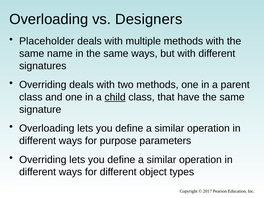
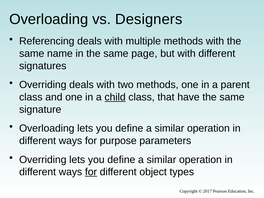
Placeholder: Placeholder -> Referencing
same ways: ways -> page
for at (91, 172) underline: none -> present
